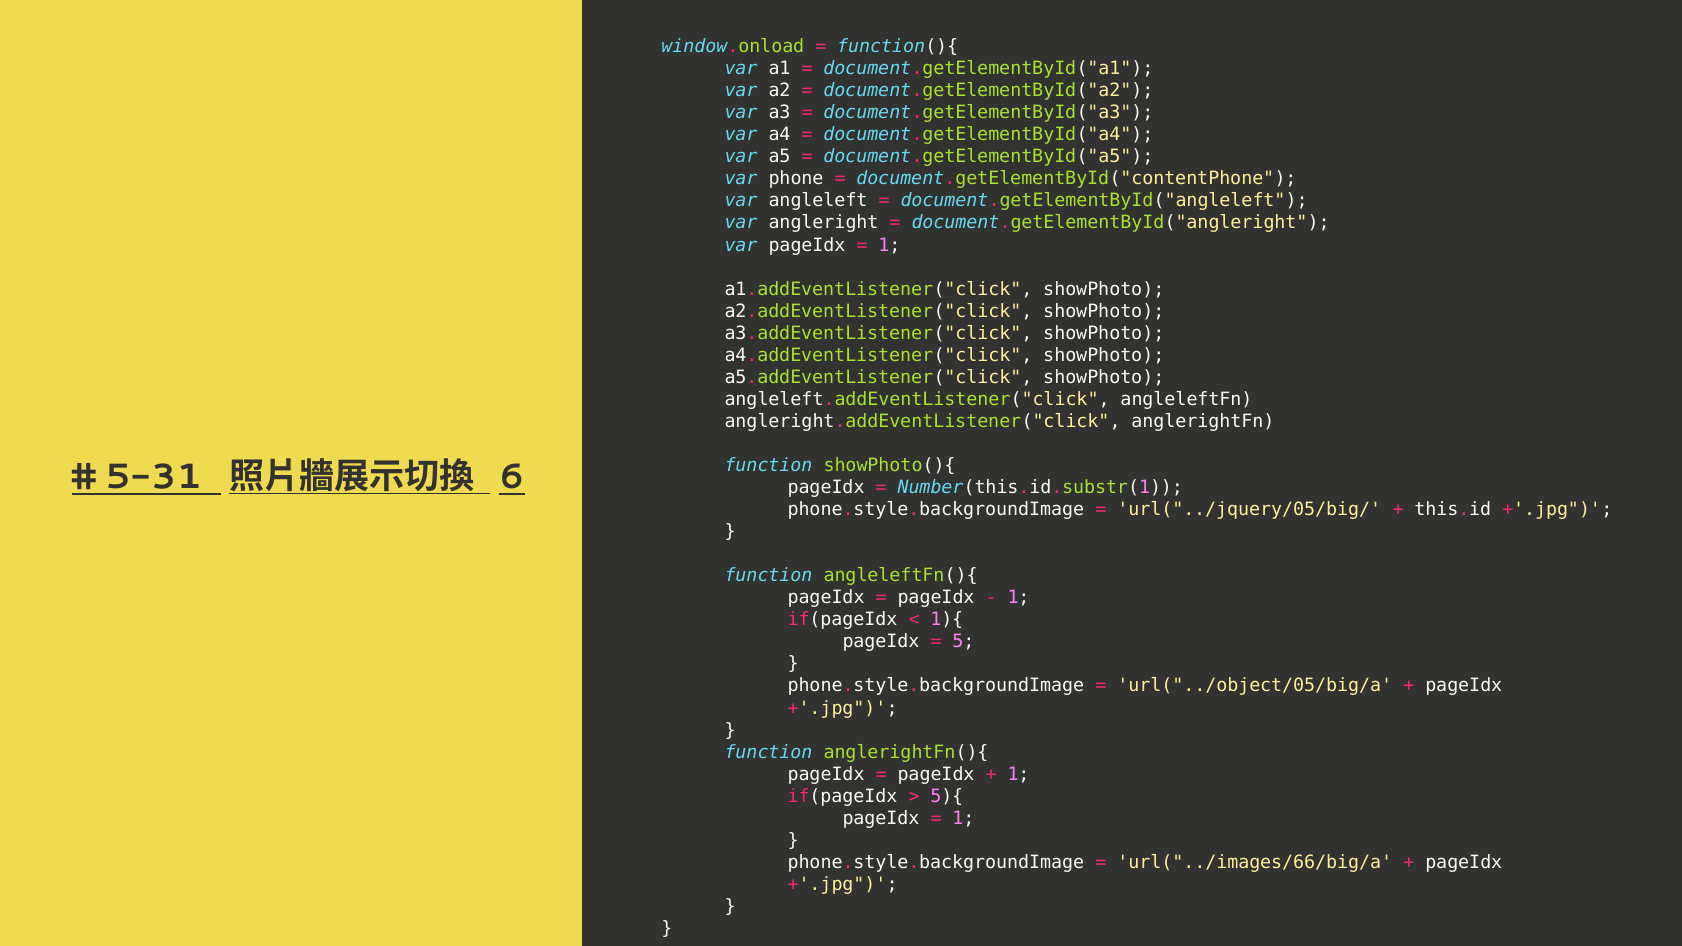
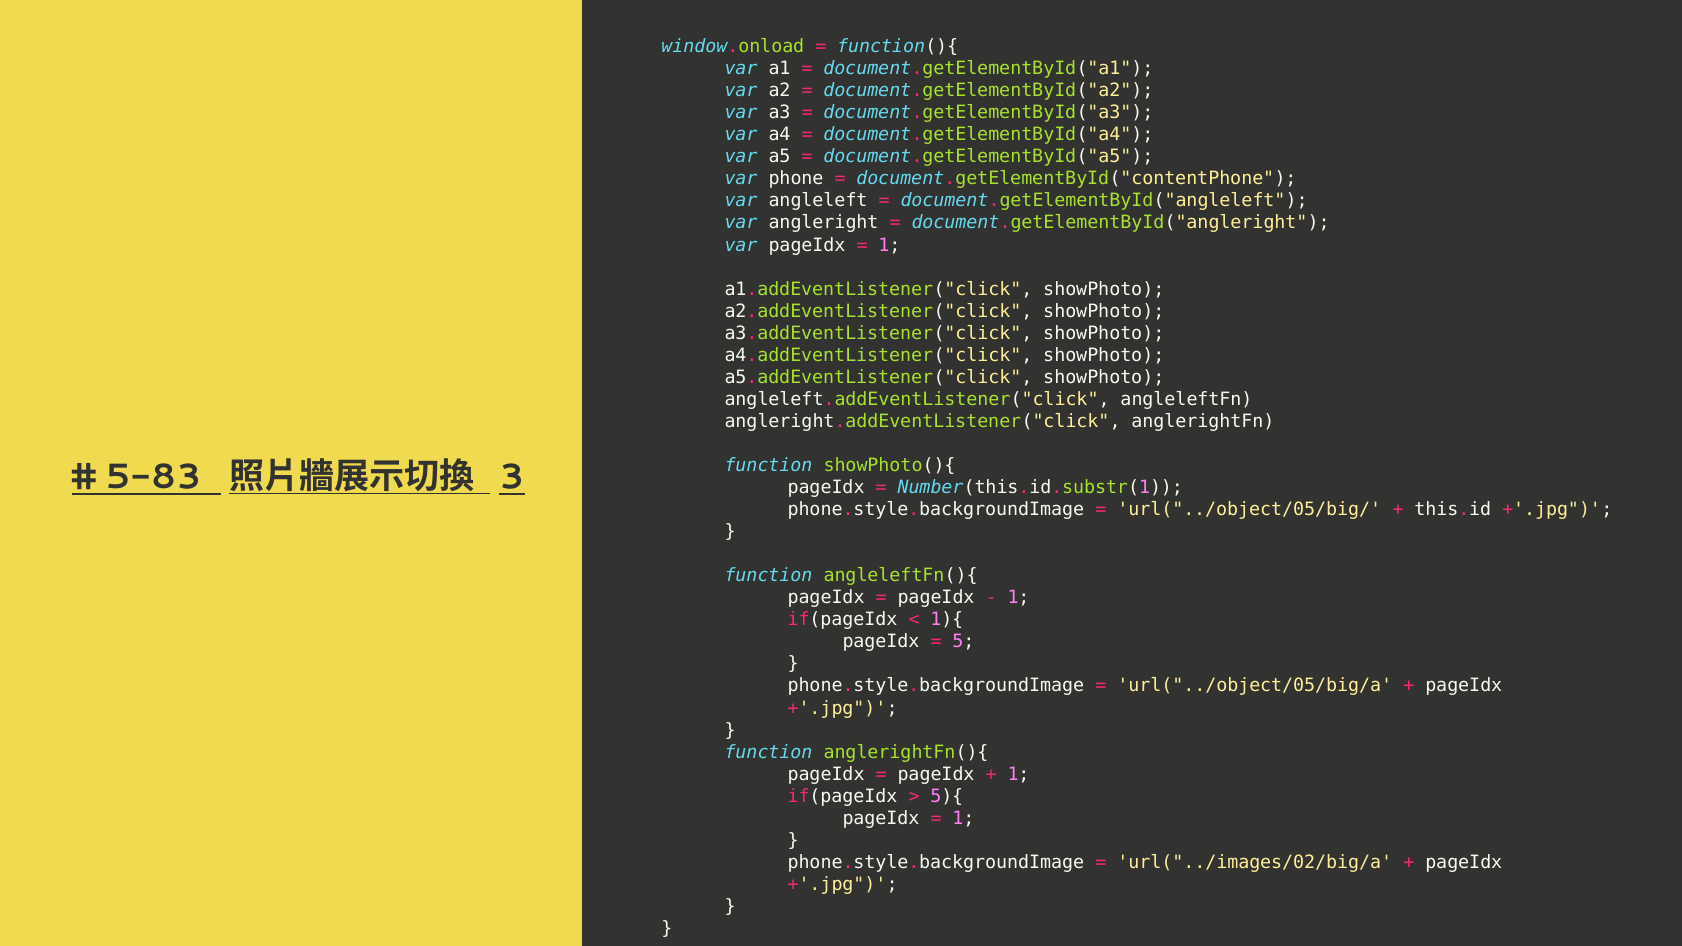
5-31: 5-31 -> 5-83
6: 6 -> 3
url("../jquery/05/big/: url("../jquery/05/big/ -> url("../object/05/big/
url("../images/66/big/a: url("../images/66/big/a -> url("../images/02/big/a
